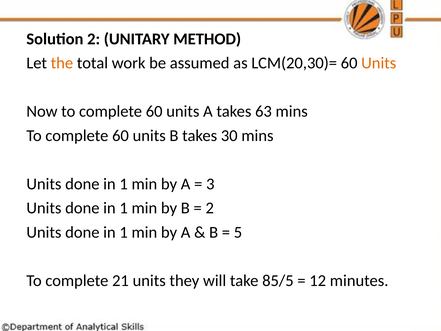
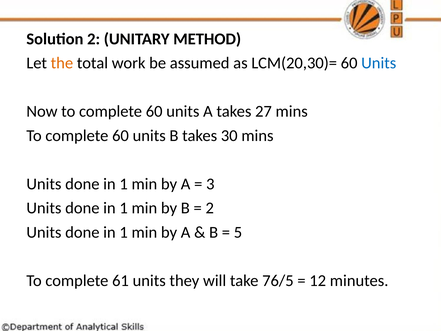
Units at (379, 63) colour: orange -> blue
63: 63 -> 27
21: 21 -> 61
85/5: 85/5 -> 76/5
